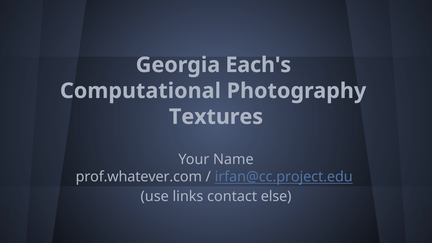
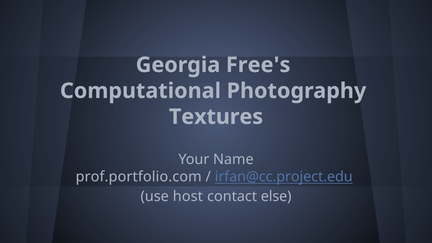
Each's: Each's -> Free's
prof.whatever.com: prof.whatever.com -> prof.portfolio.com
links: links -> host
